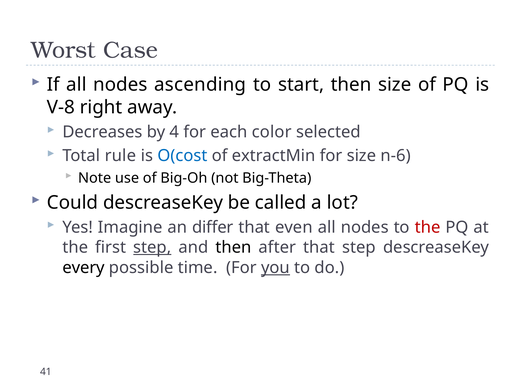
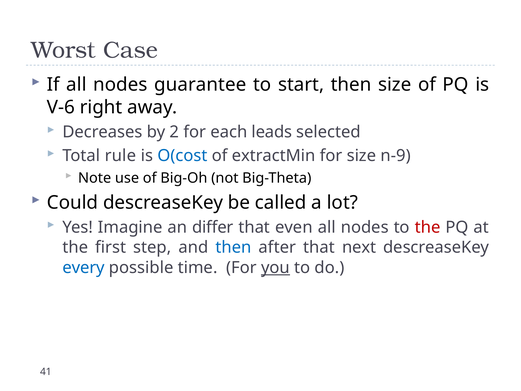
ascending: ascending -> guarantee
V-8: V-8 -> V-6
4: 4 -> 2
color: color -> leads
n-6: n-6 -> n-9
step at (152, 247) underline: present -> none
then at (234, 247) colour: black -> blue
that step: step -> next
every colour: black -> blue
